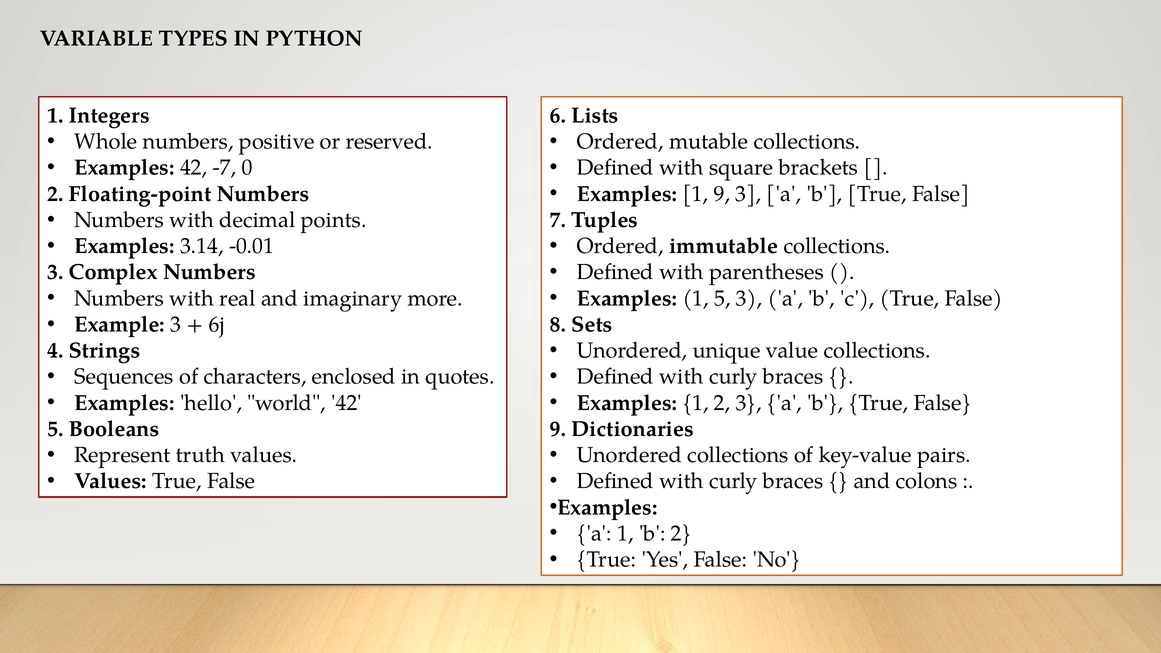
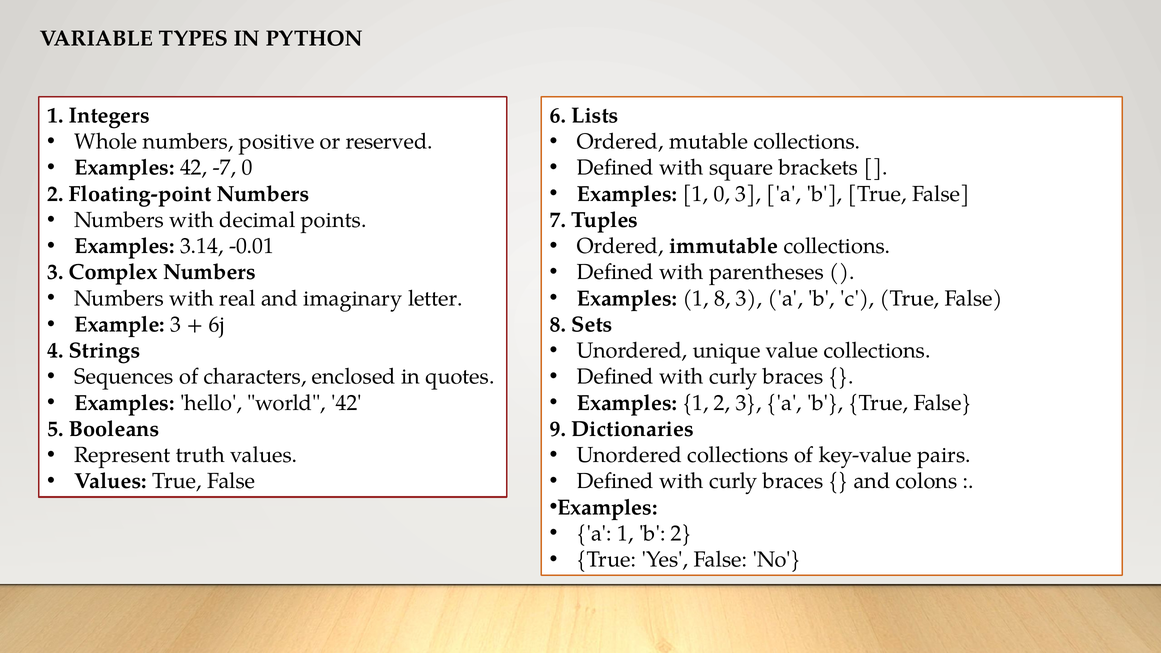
1 9: 9 -> 0
more: more -> letter
1 5: 5 -> 8
